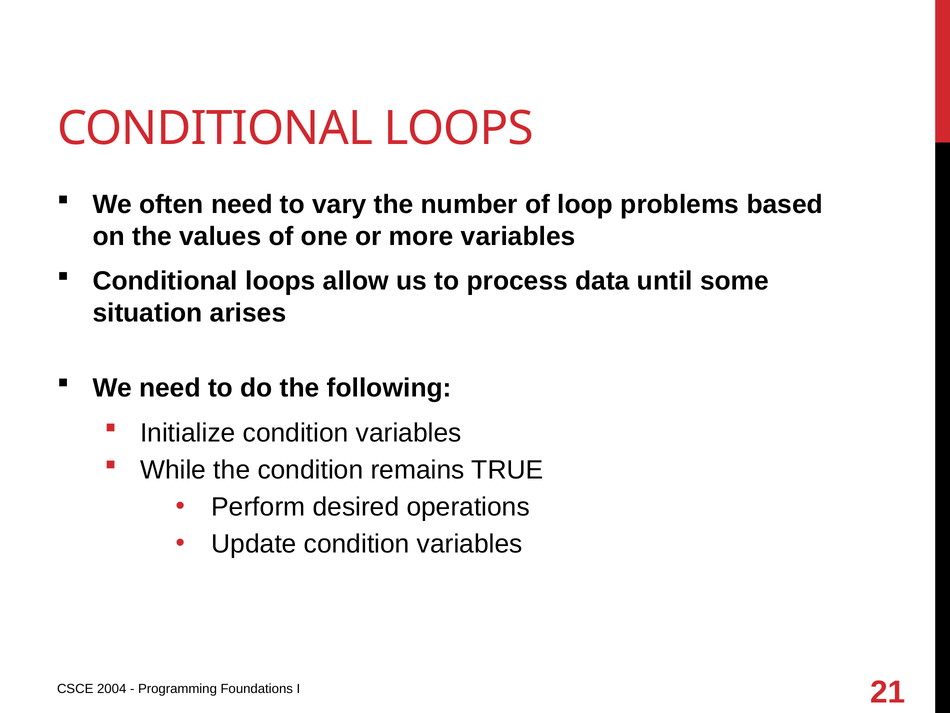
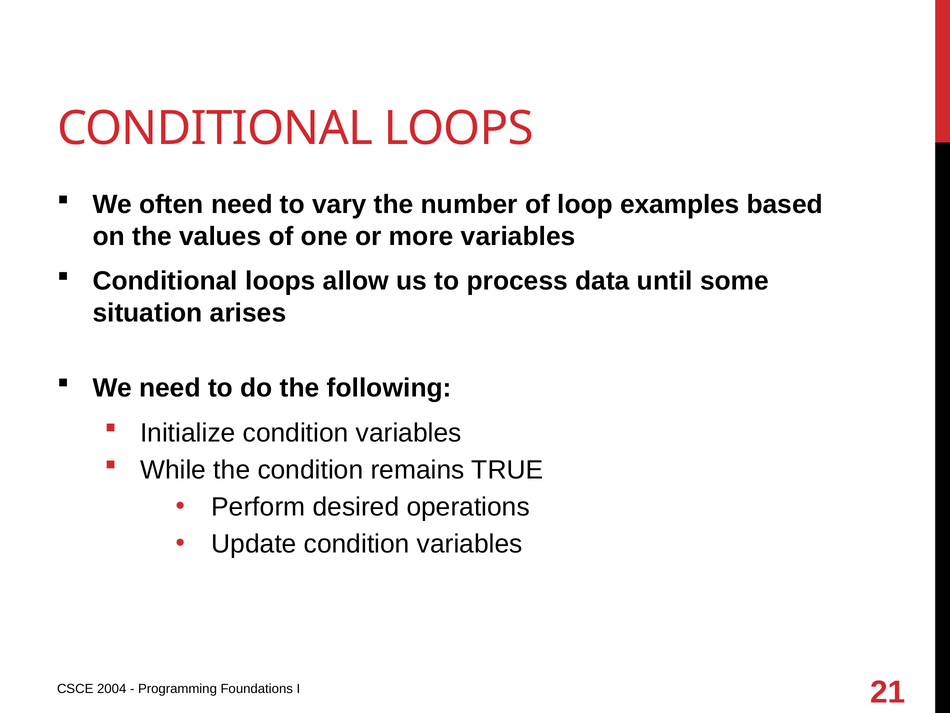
problems: problems -> examples
